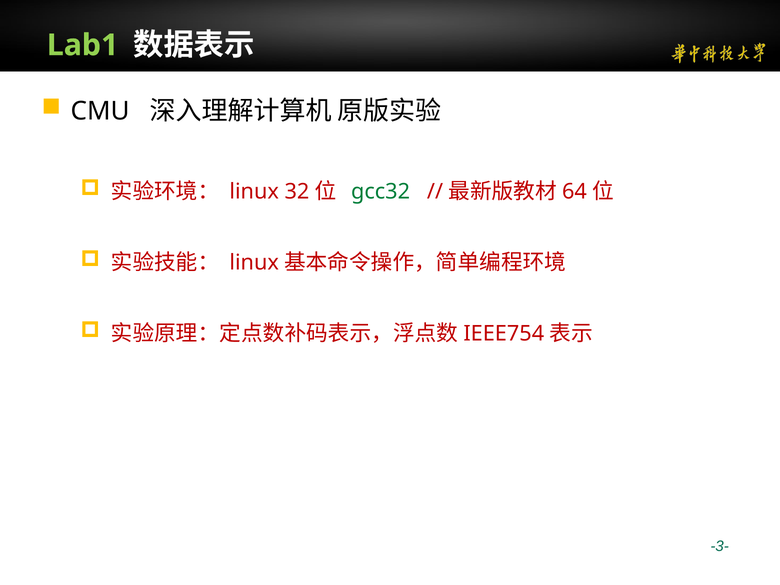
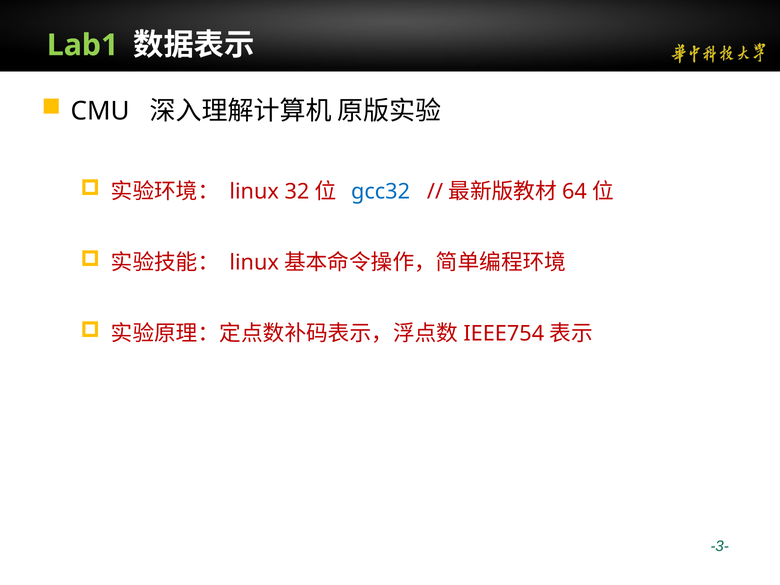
gcc32 colour: green -> blue
